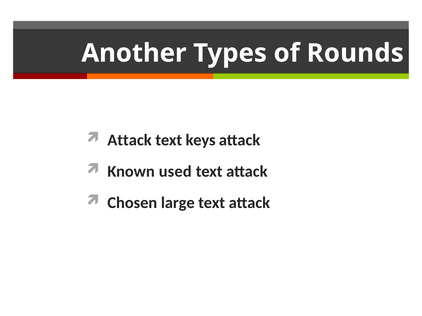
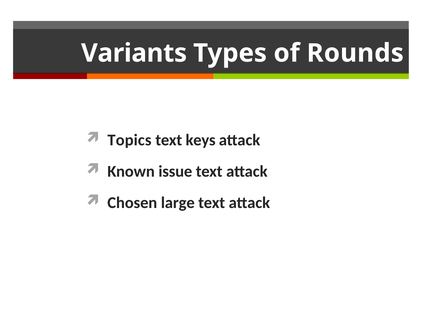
Another: Another -> Variants
Attack at (130, 140): Attack -> Topics
used: used -> issue
